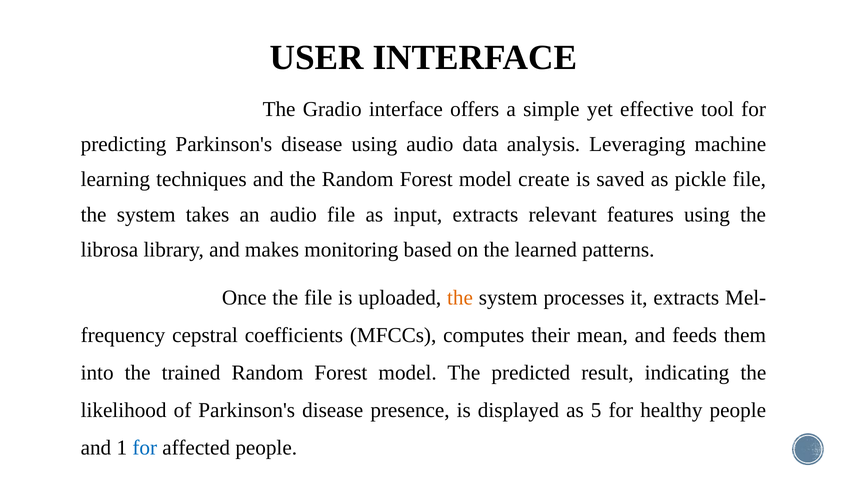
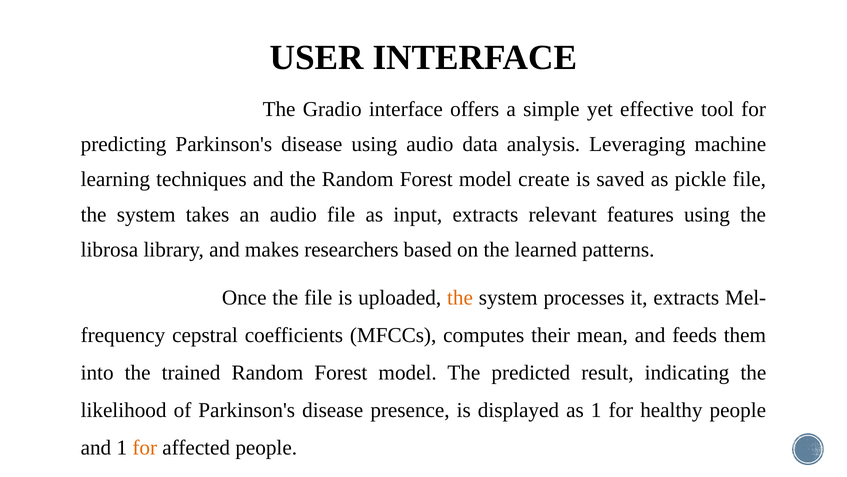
monitoring: monitoring -> researchers
as 5: 5 -> 1
for at (145, 447) colour: blue -> orange
